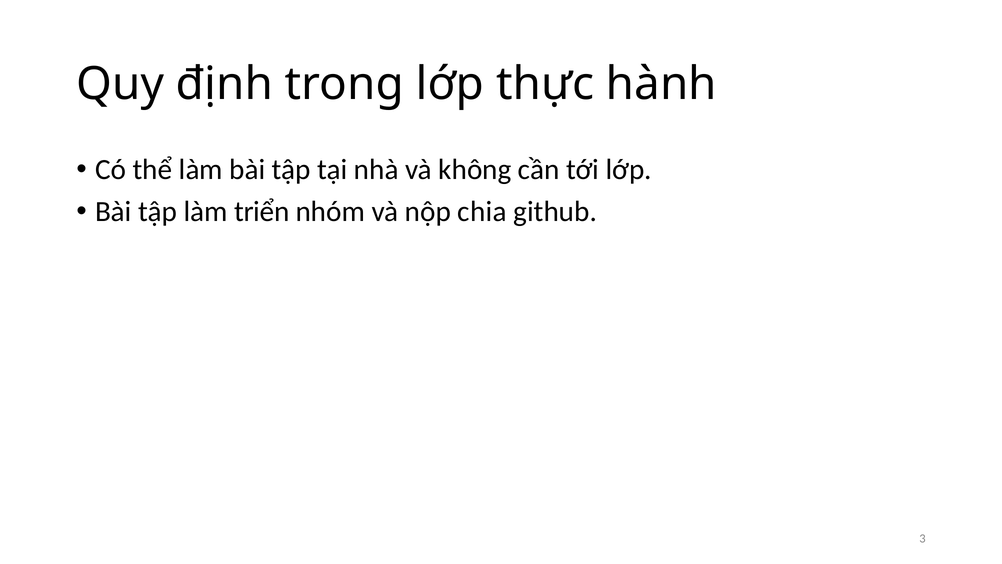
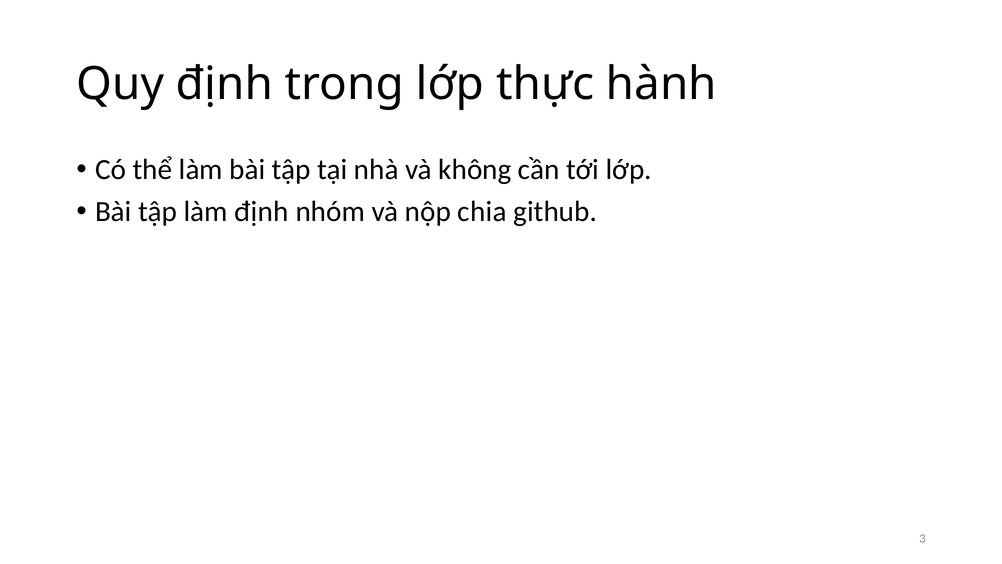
triển: triển -> định
